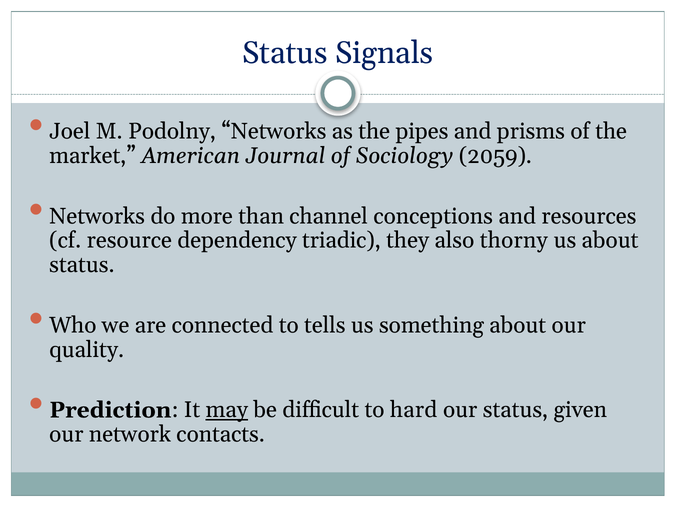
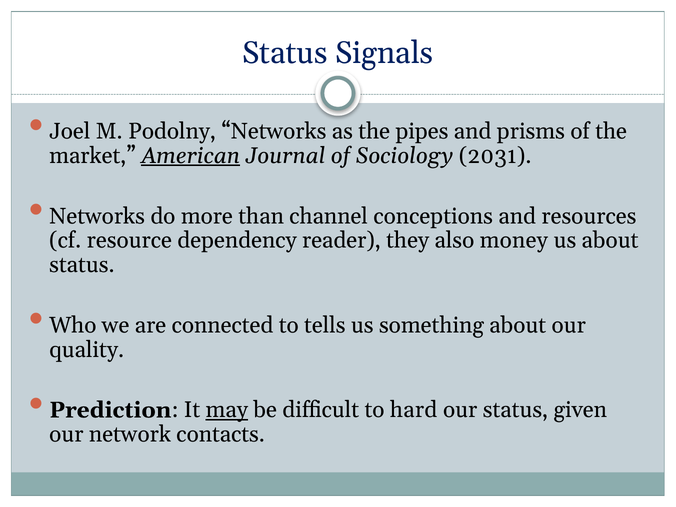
American underline: none -> present
2059: 2059 -> 2031
triadic: triadic -> reader
thorny: thorny -> money
